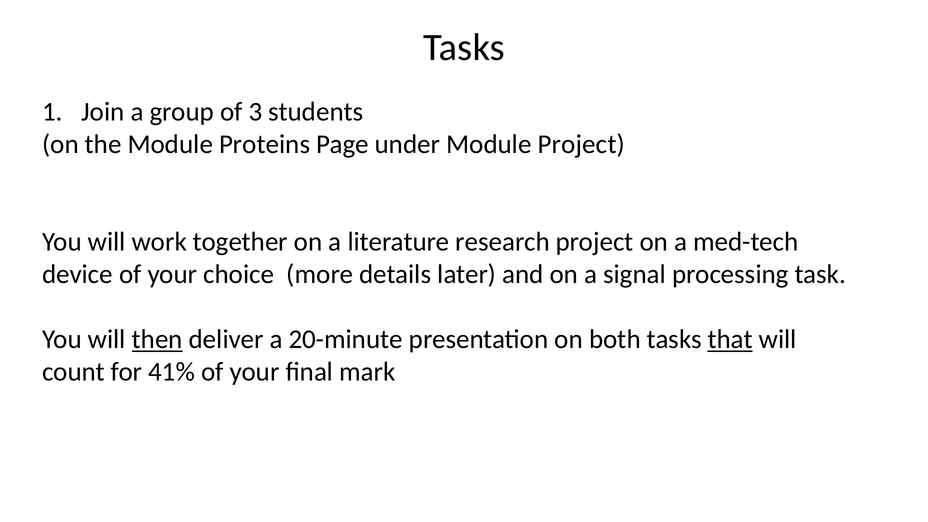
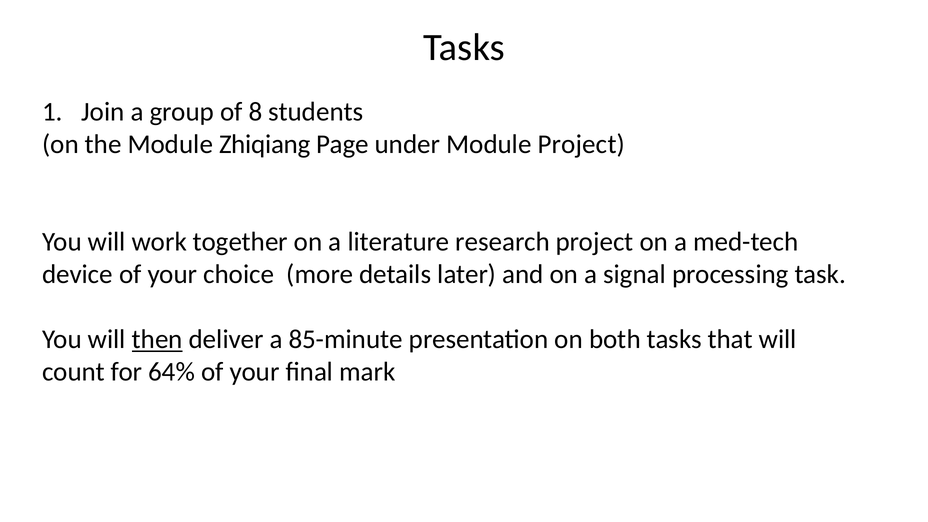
3: 3 -> 8
Proteins: Proteins -> Zhiqiang
20-minute: 20-minute -> 85-minute
that underline: present -> none
41%: 41% -> 64%
